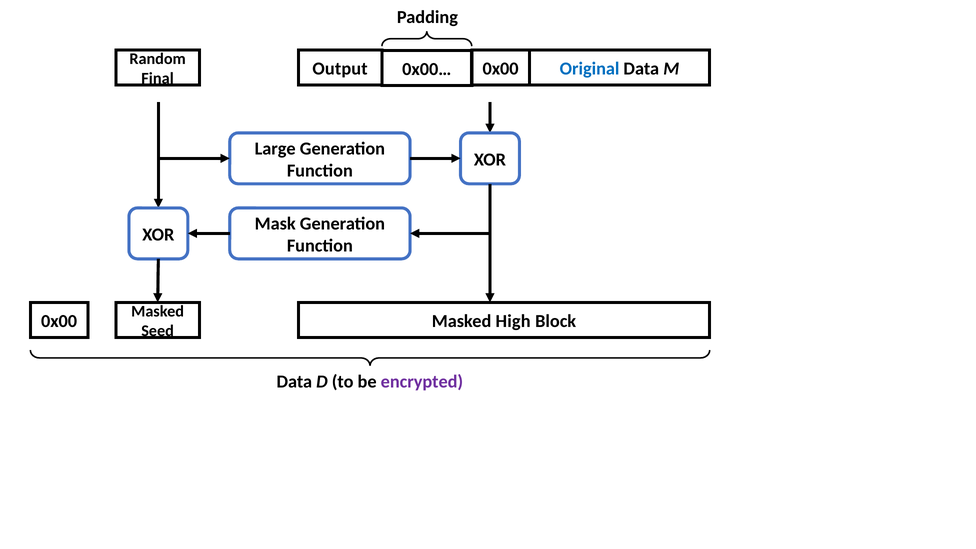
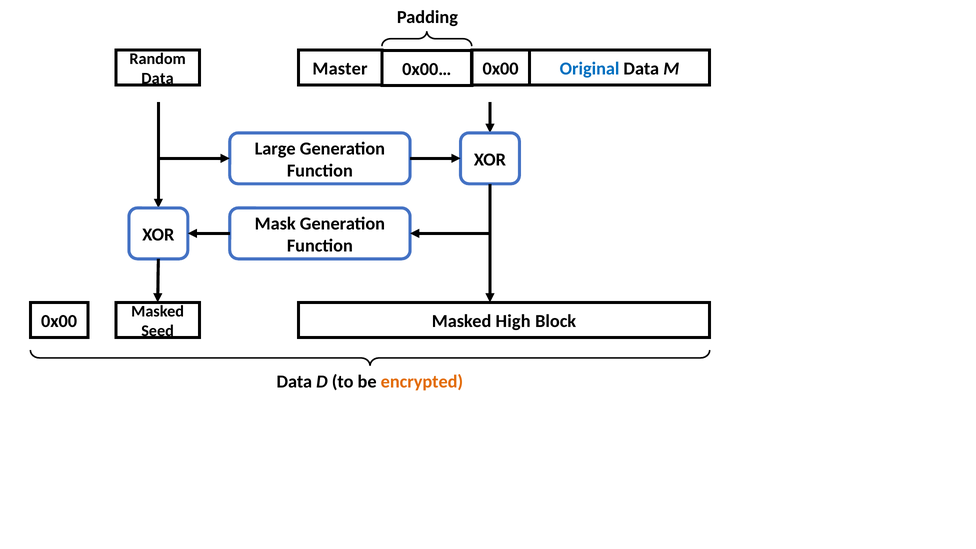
Output: Output -> Master
Final at (158, 78): Final -> Data
encrypted colour: purple -> orange
